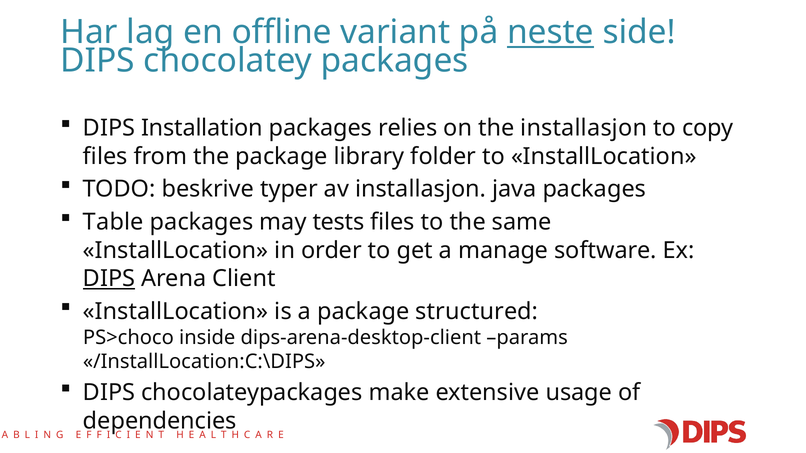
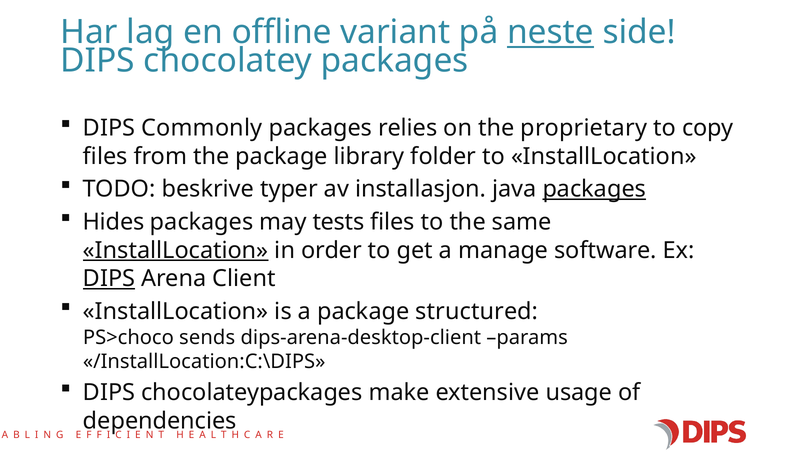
Installation: Installation -> Commonly
the installasjon: installasjon -> proprietary
packages at (594, 189) underline: none -> present
Table: Table -> Hides
InstallLocation at (176, 251) underline: none -> present
inside: inside -> sends
